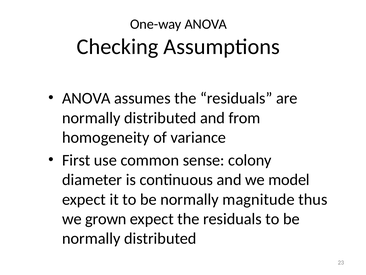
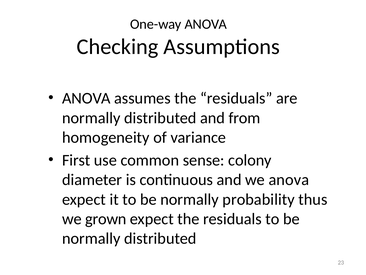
we model: model -> anova
magnitude: magnitude -> probability
